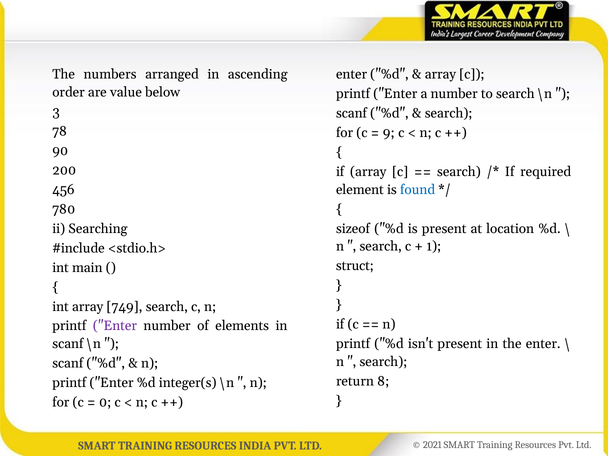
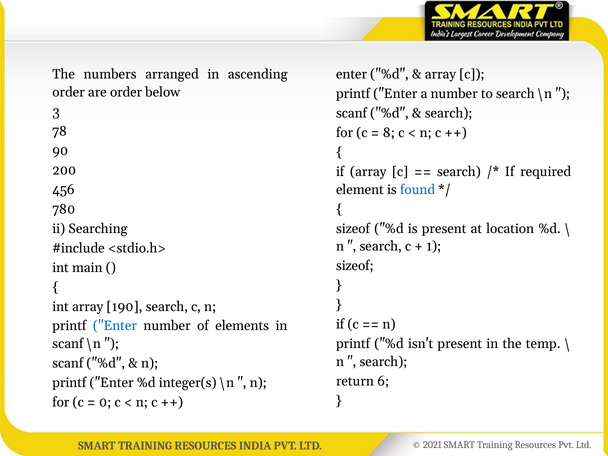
are value: value -> order
9: 9 -> 8
struct at (355, 266): struct -> sizeof
749: 749 -> 190
Enter at (115, 326) colour: purple -> blue
the enter: enter -> temp
8: 8 -> 6
